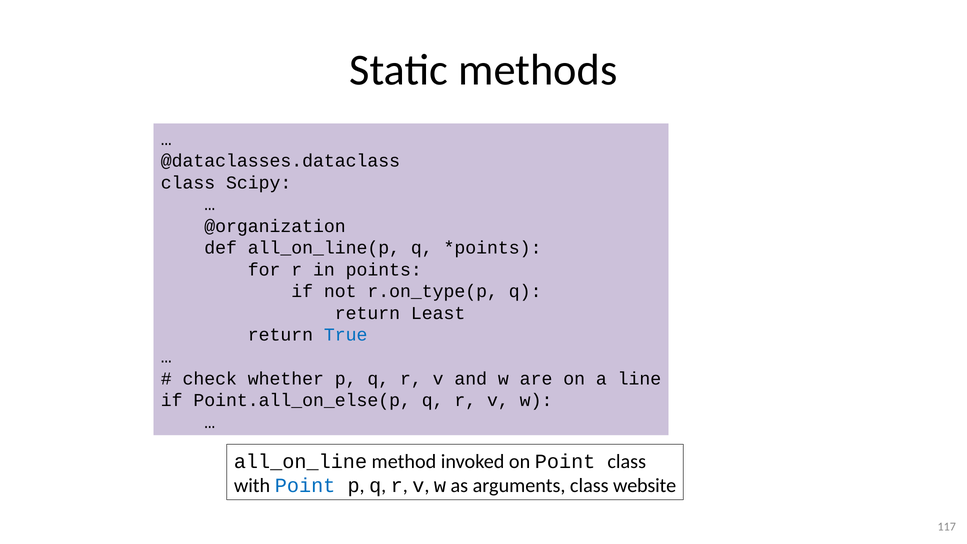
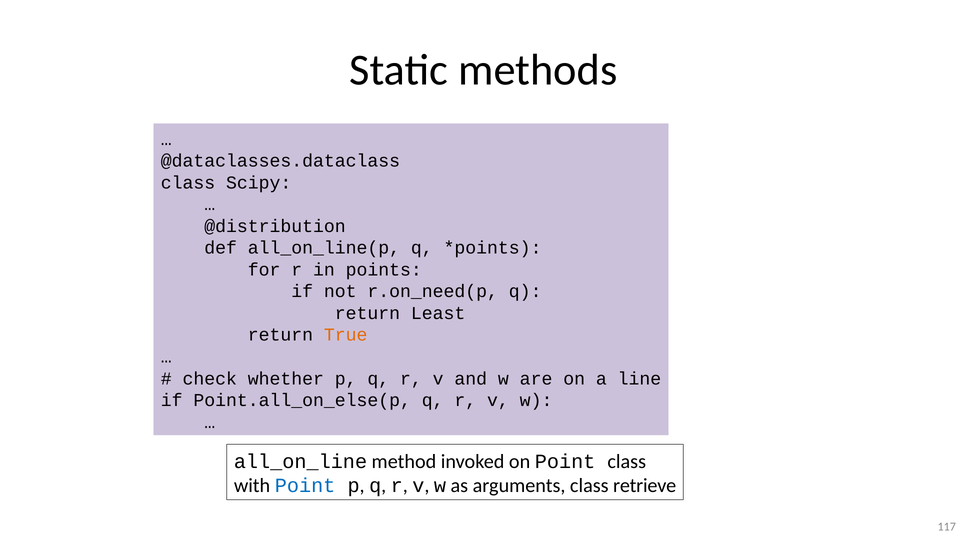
@organization: @organization -> @distribution
r.on_type(p: r.on_type(p -> r.on_need(p
True colour: blue -> orange
website: website -> retrieve
